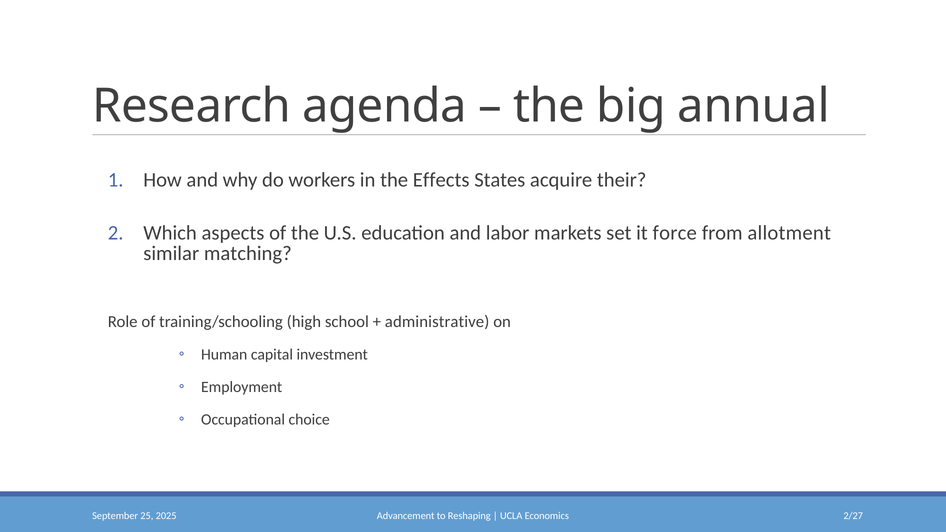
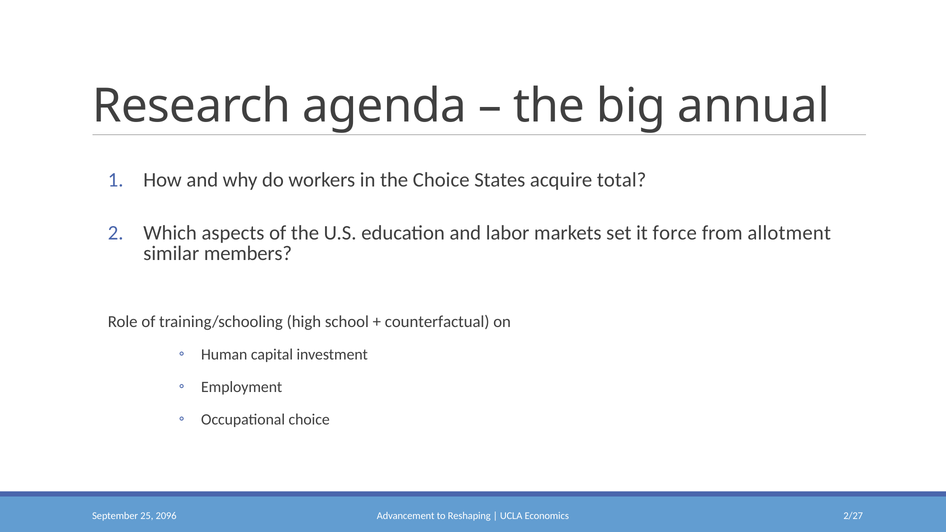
the Effects: Effects -> Choice
their: their -> total
matching: matching -> members
administrative: administrative -> counterfactual
2025: 2025 -> 2096
